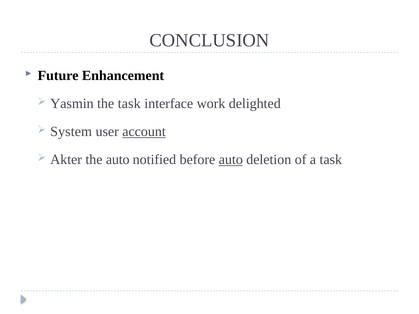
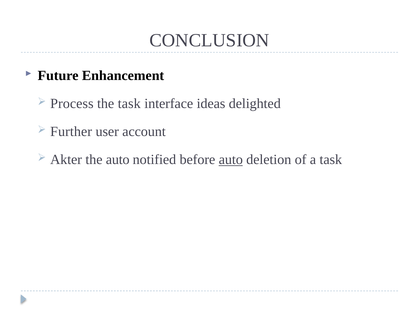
Yasmin: Yasmin -> Process
work: work -> ideas
System: System -> Further
account underline: present -> none
